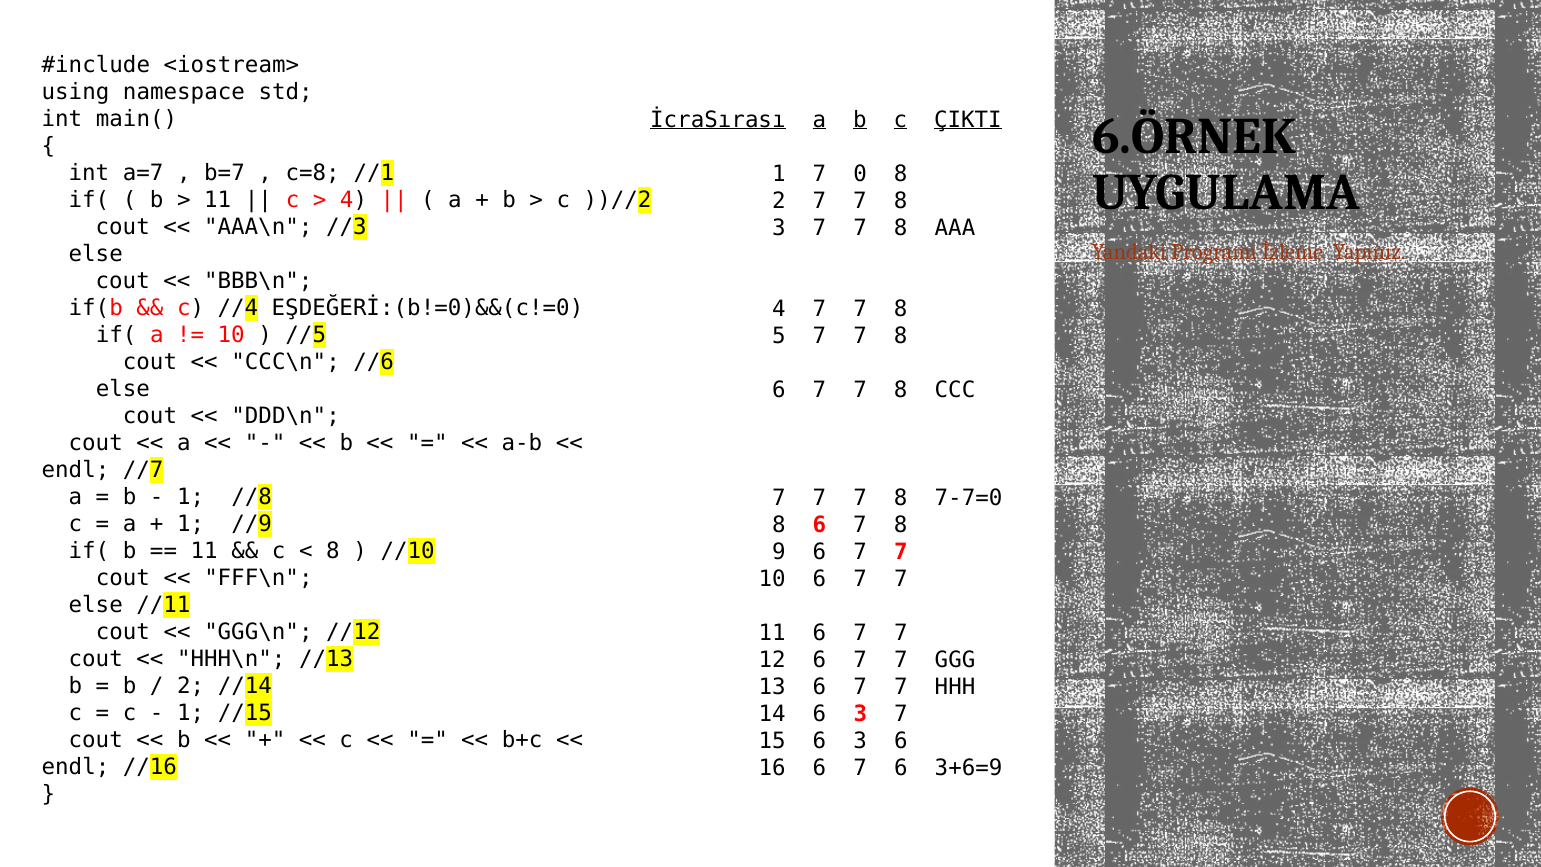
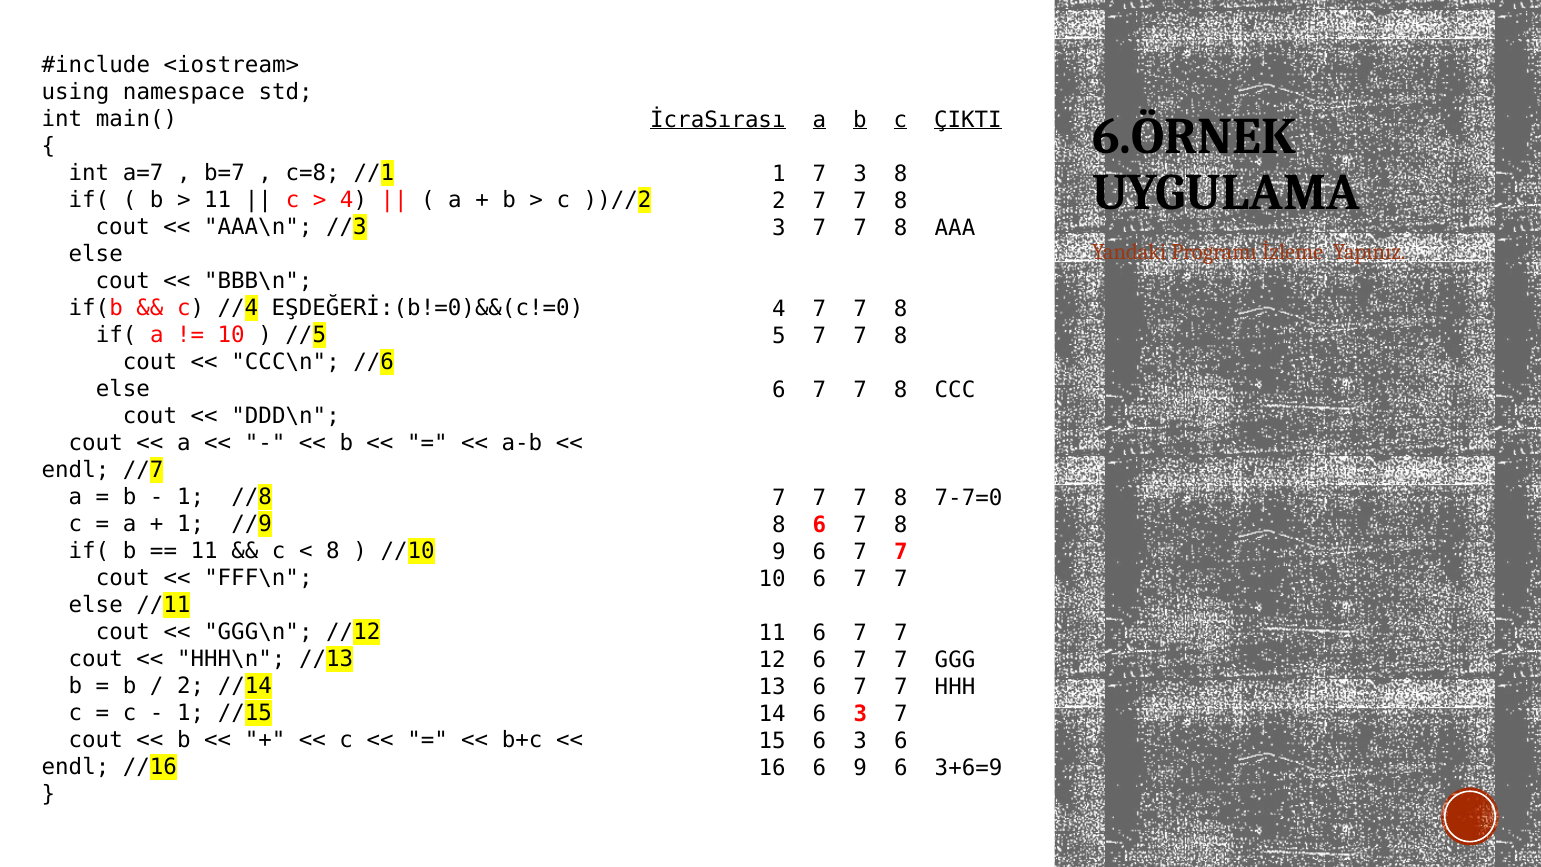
7 0: 0 -> 3
16 6 7: 7 -> 9
